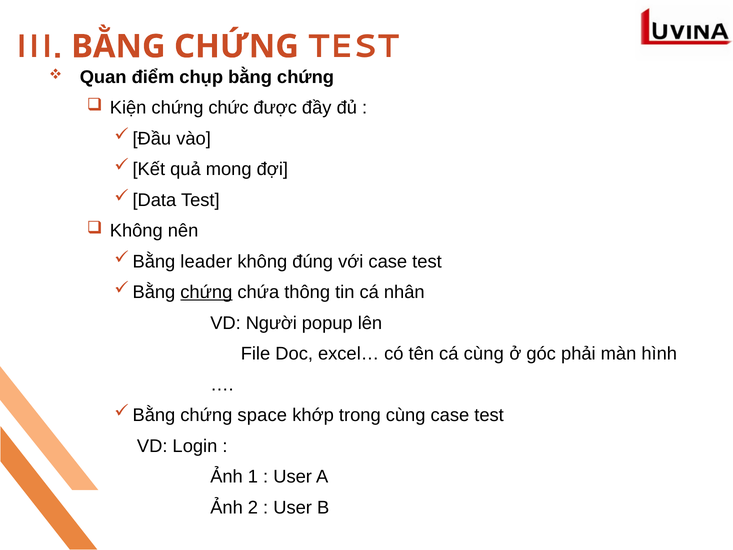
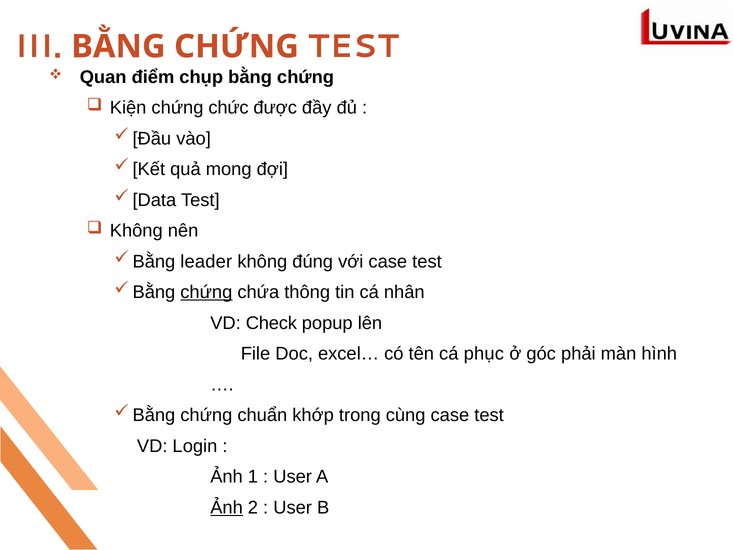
Người: Người -> Check
cá cùng: cùng -> phục
space: space -> chuẩn
Ảnh at (227, 507) underline: none -> present
